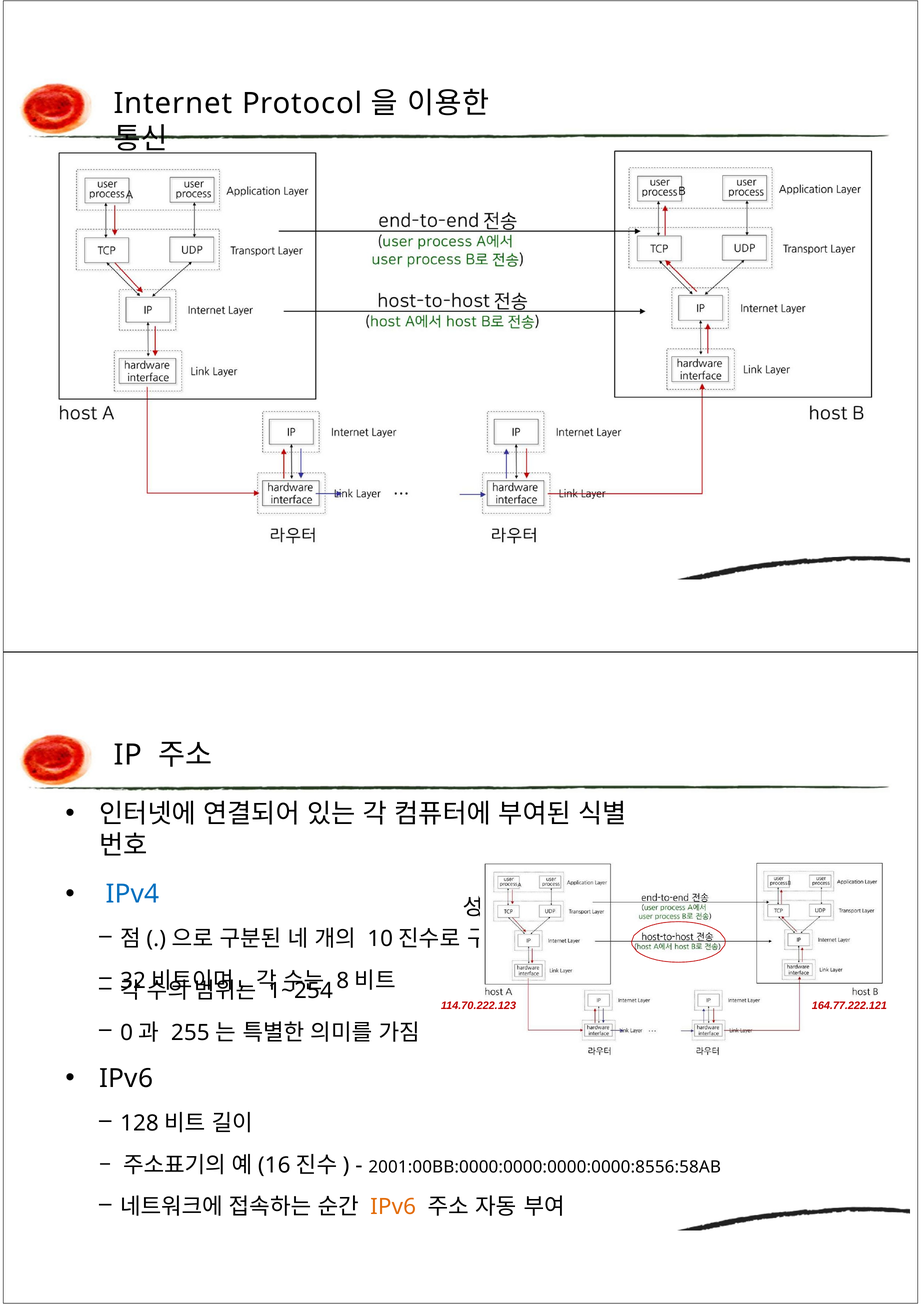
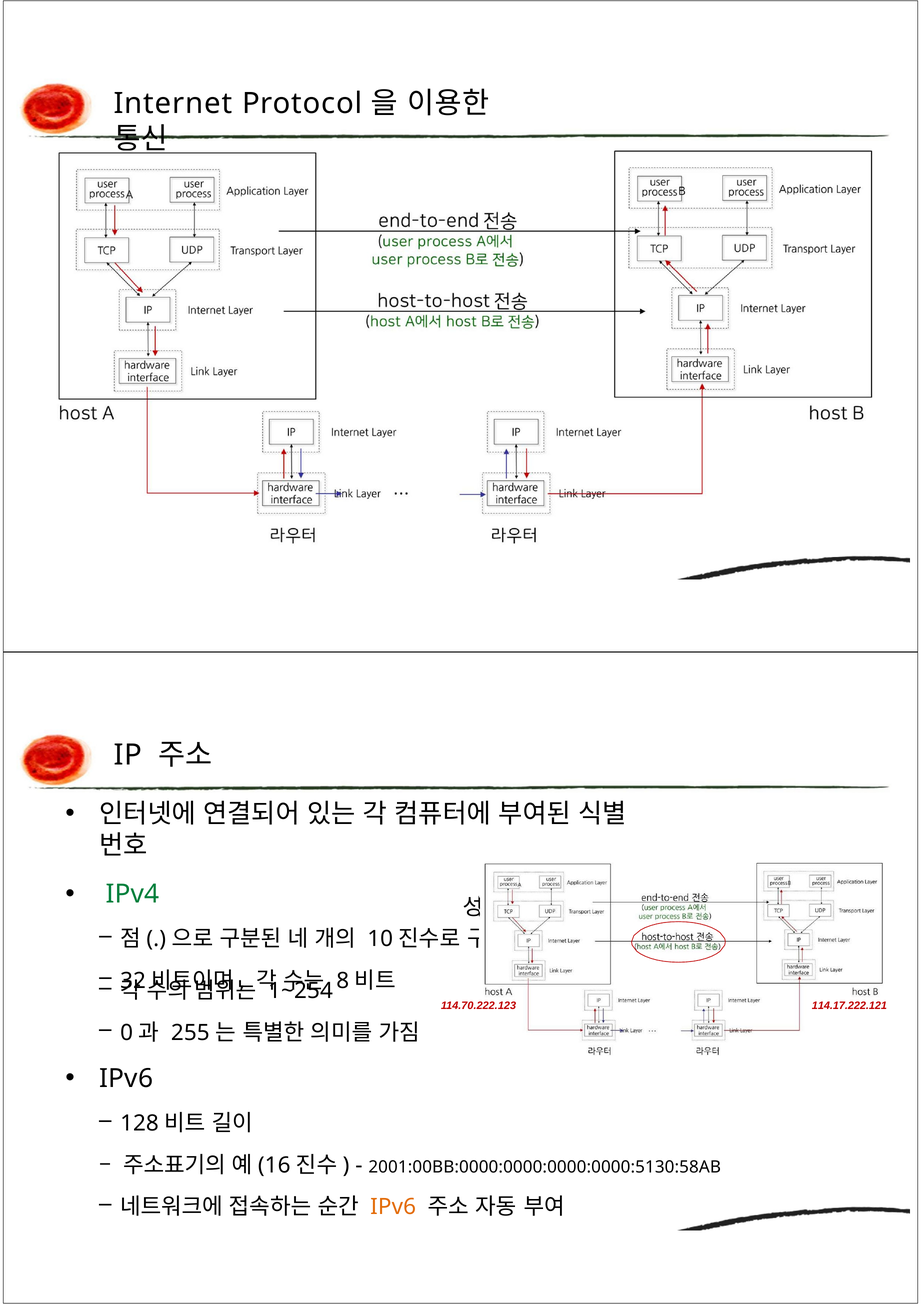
IPv4 colour: blue -> green
164.77.222.121: 164.77.222.121 -> 114.17.222.121
2001:00BB:0000:0000:0000:0000:8556:58AB: 2001:00BB:0000:0000:0000:0000:8556:58AB -> 2001:00BB:0000:0000:0000:0000:5130:58AB
